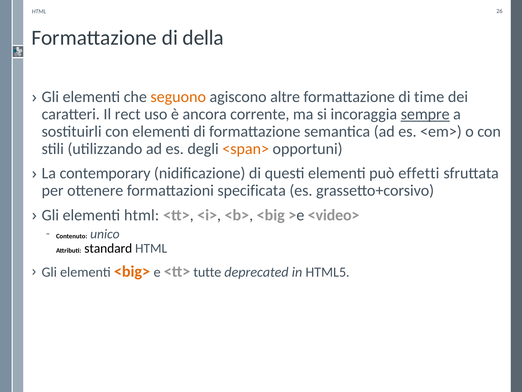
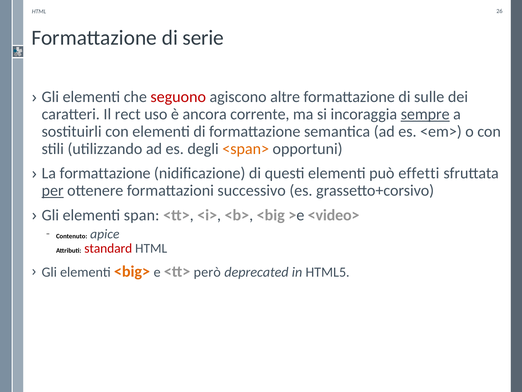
della: della -> serie
seguono colour: orange -> red
time: time -> sulle
La contemporary: contemporary -> formattazione
per underline: none -> present
specificata: specificata -> successivo
elementi html: html -> span
unico: unico -> apice
standard colour: black -> red
tutte: tutte -> però
